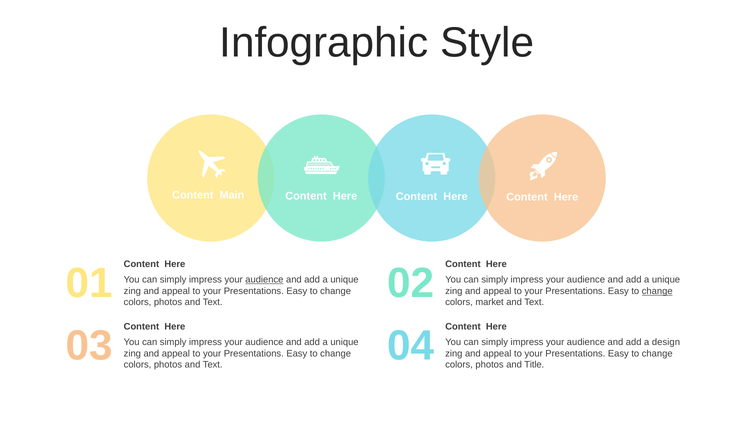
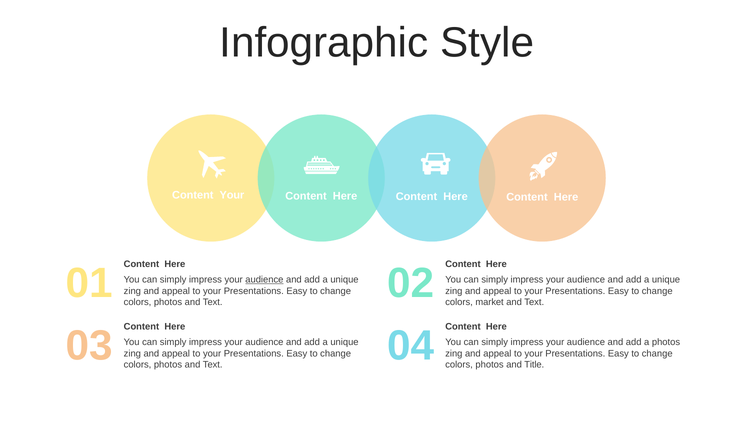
Content Main: Main -> Your
change at (657, 291) underline: present -> none
a design: design -> photos
